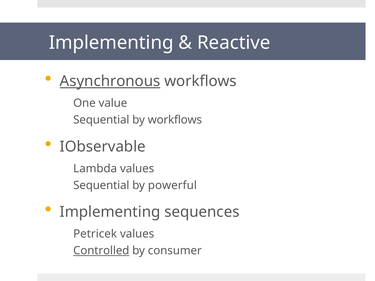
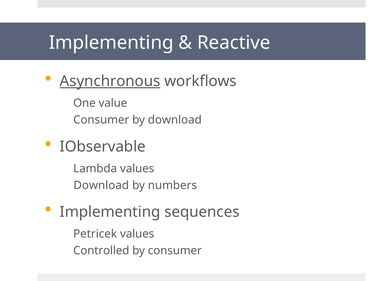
Sequential at (101, 120): Sequential -> Consumer
by workflows: workflows -> download
Sequential at (101, 185): Sequential -> Download
powerful: powerful -> numbers
Controlled underline: present -> none
